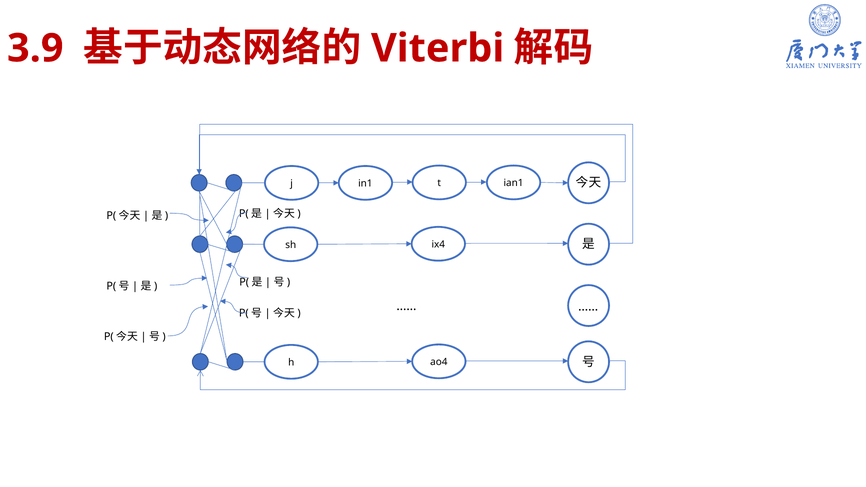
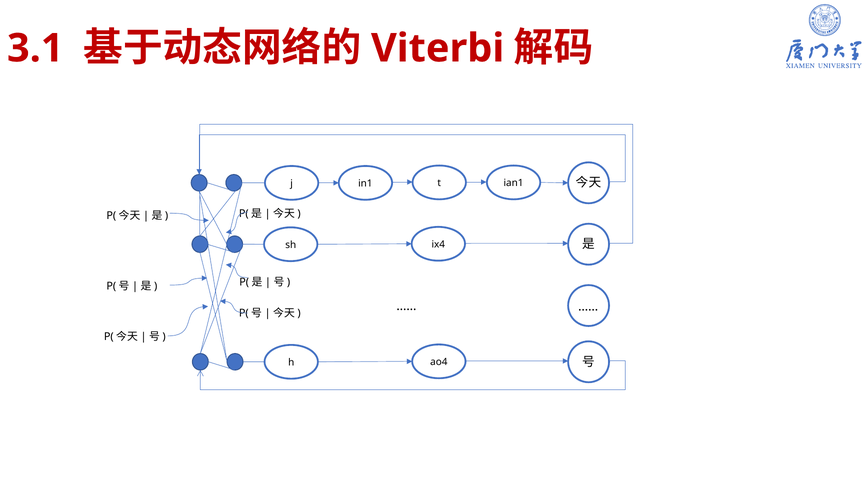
3.9: 3.9 -> 3.1
